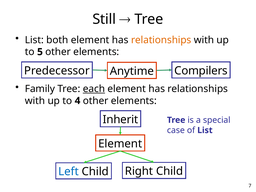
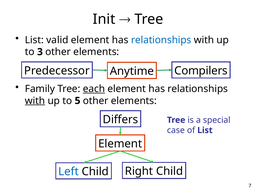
Still: Still -> Init
both: both -> valid
relationships at (161, 40) colour: orange -> blue
5: 5 -> 3
with at (35, 101) underline: none -> present
4: 4 -> 5
Inherit: Inherit -> Differs
